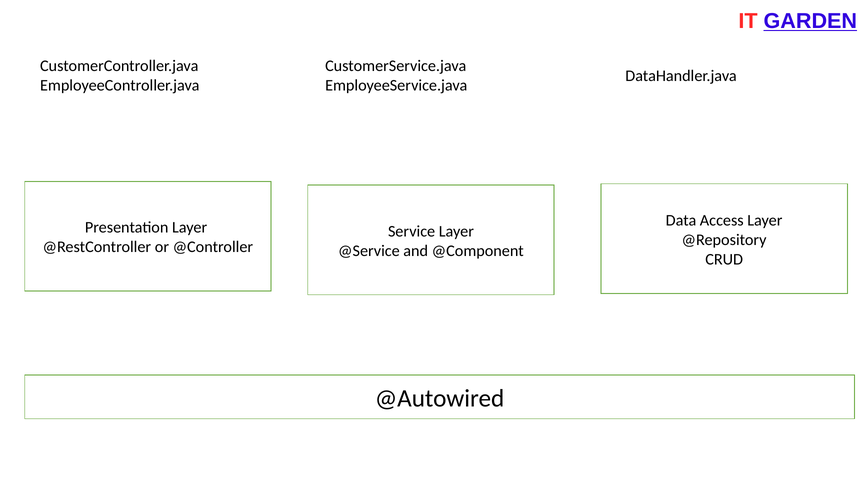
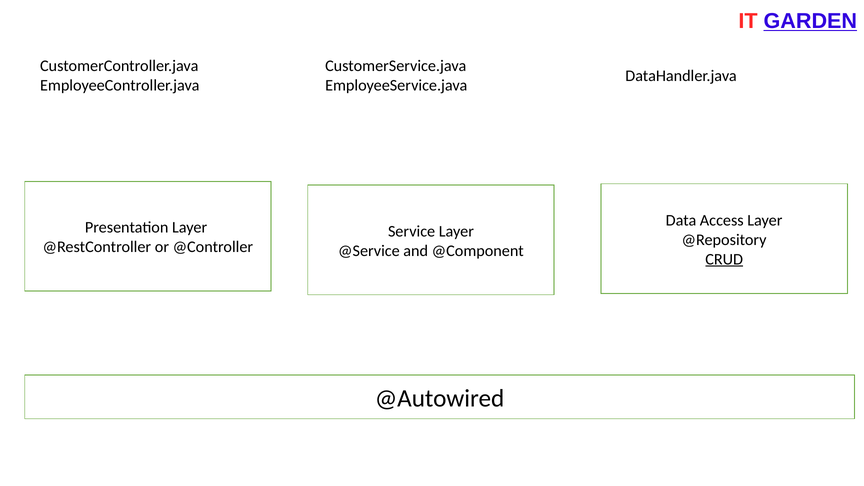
CRUD underline: none -> present
